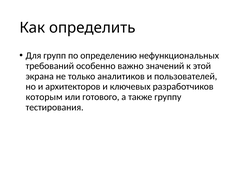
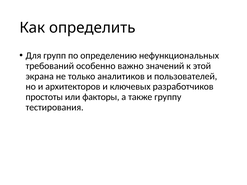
которым: которым -> простоты
готового: готового -> факторы
